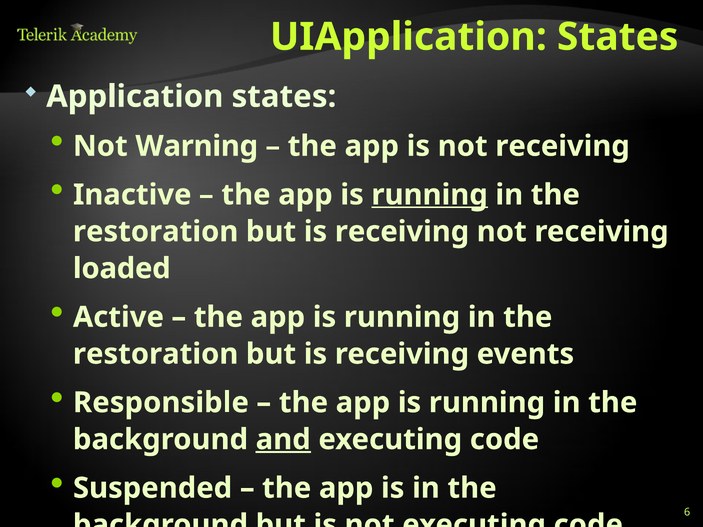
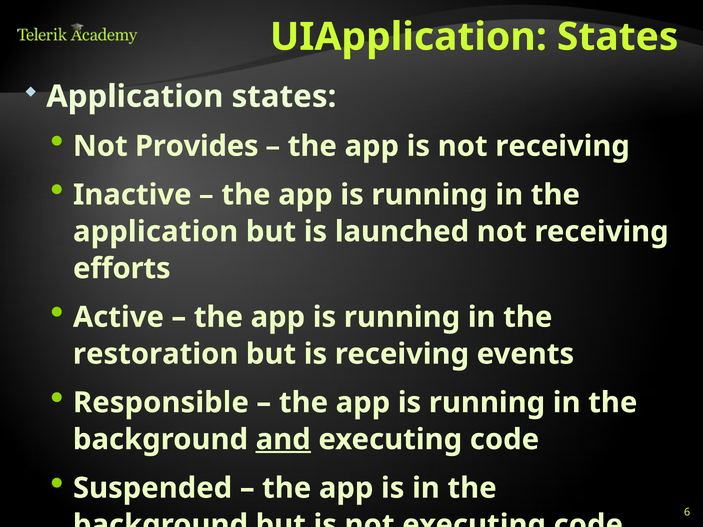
Warning: Warning -> Provides
running at (430, 195) underline: present -> none
restoration at (156, 232): restoration -> application
receiving at (402, 232): receiving -> launched
loaded: loaded -> efforts
